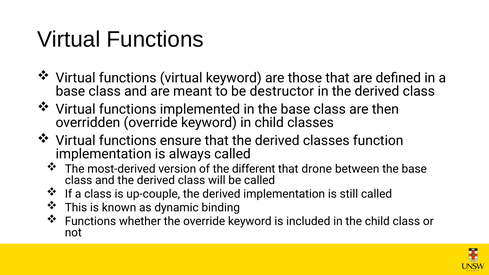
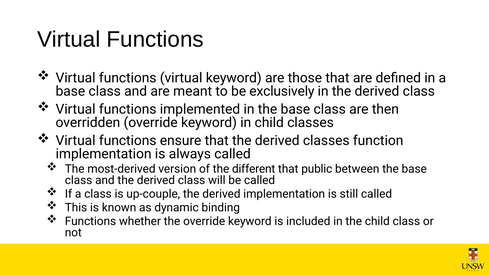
destructor: destructor -> exclusively
drone: drone -> public
